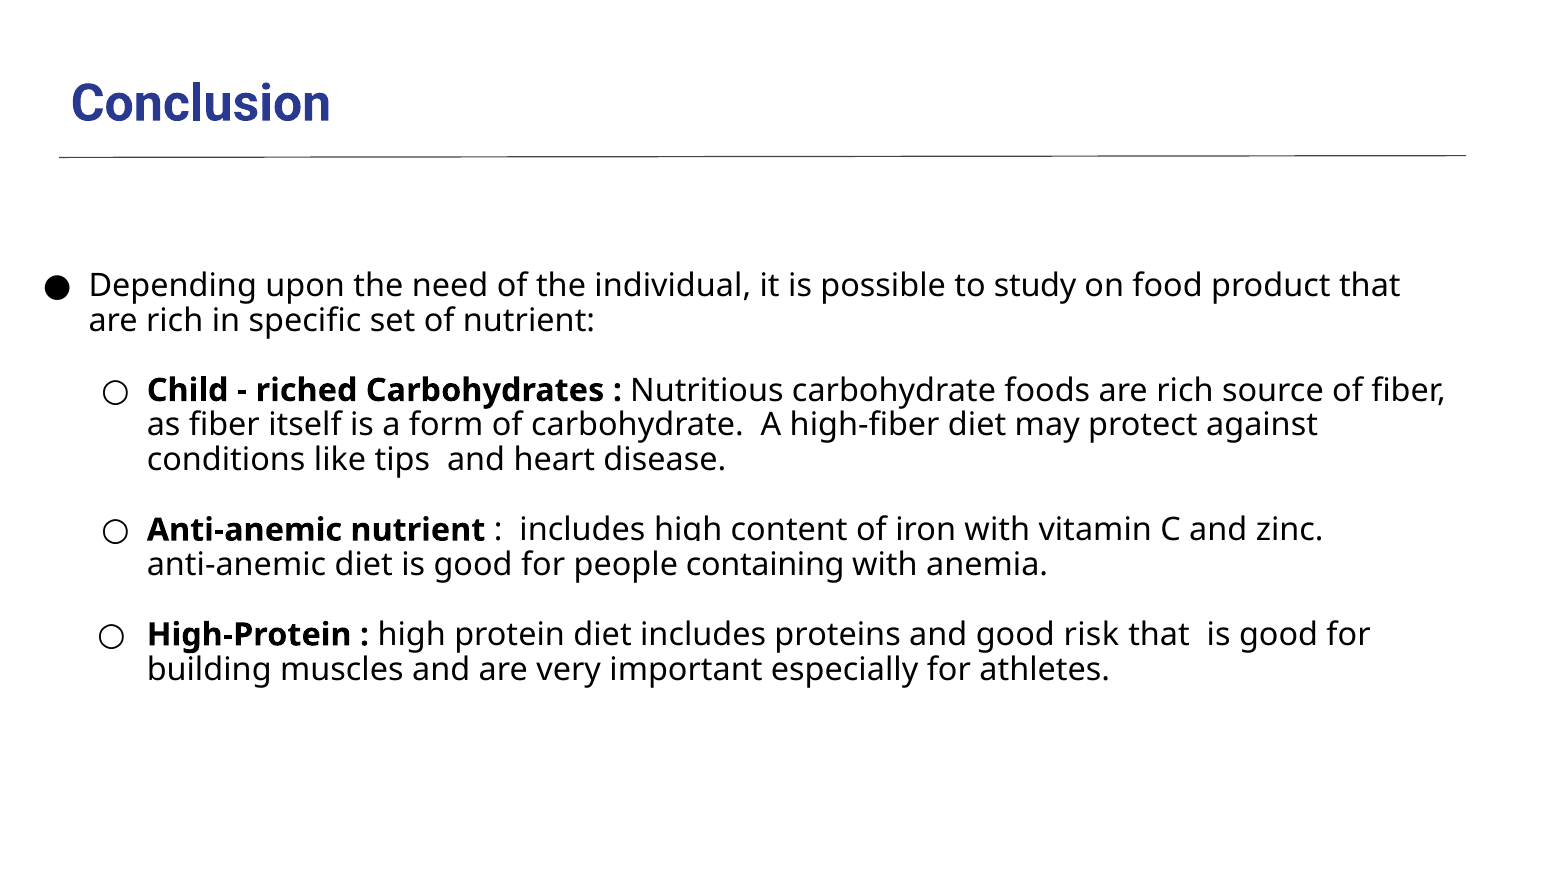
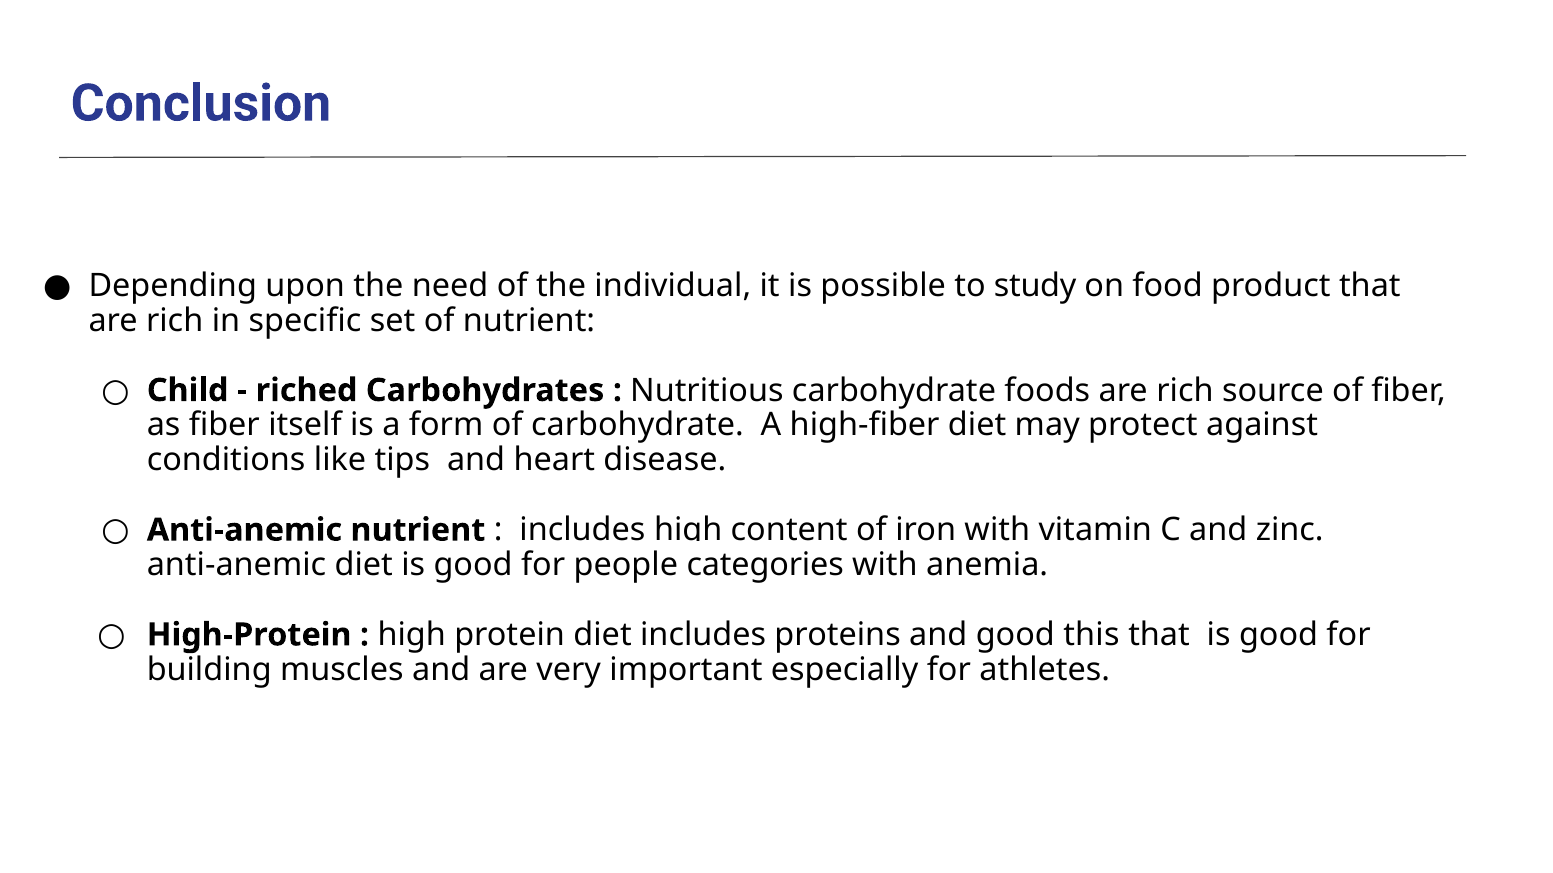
containing: containing -> categories
risk: risk -> this
